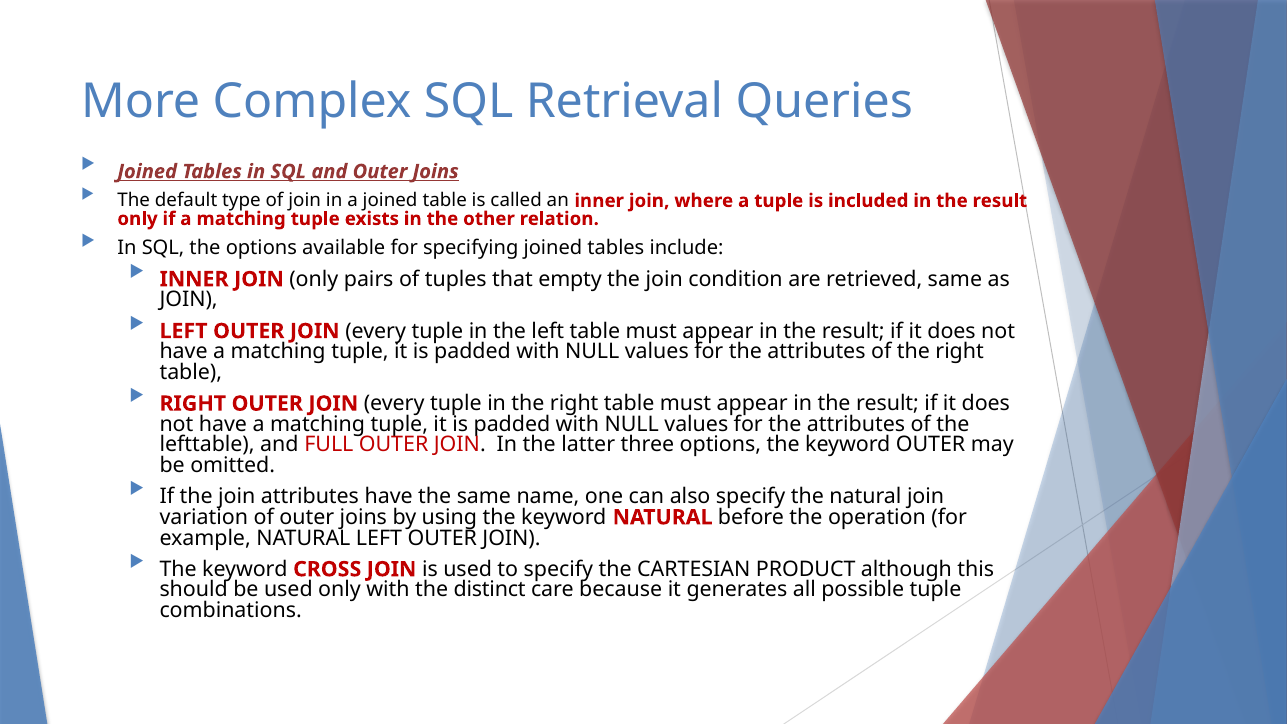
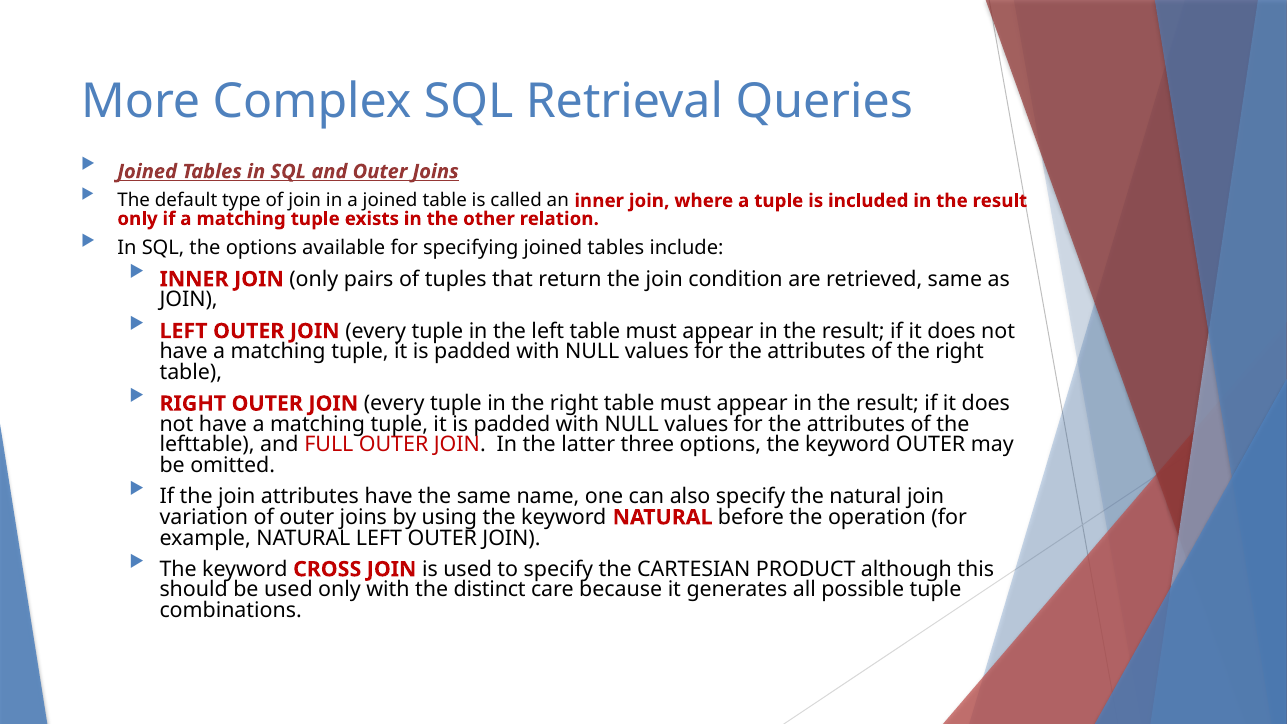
empty: empty -> return
